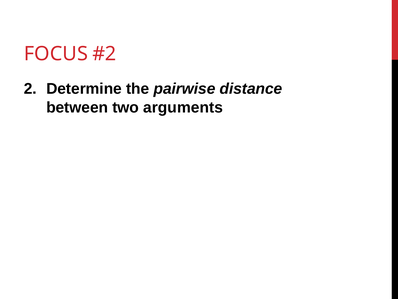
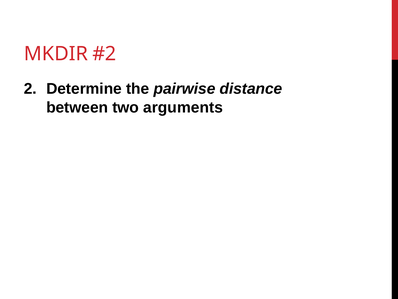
FOCUS: FOCUS -> MKDIR
